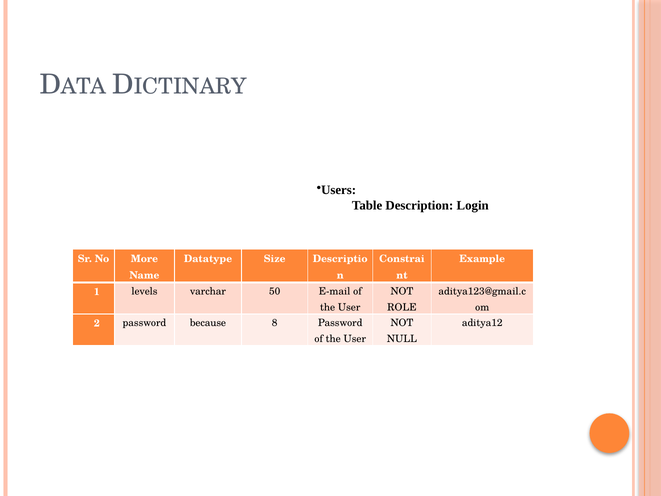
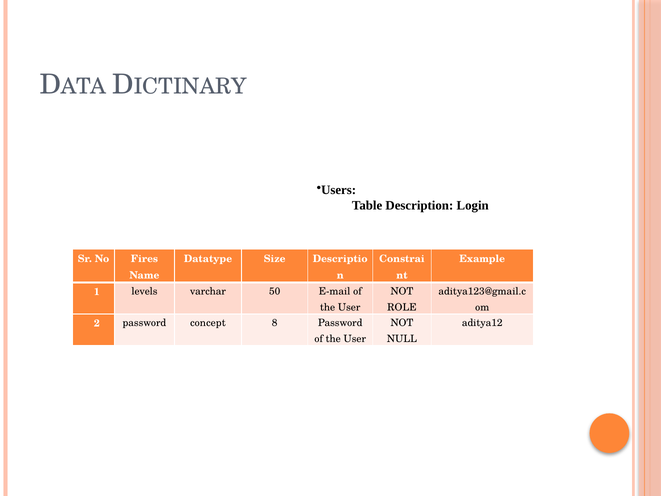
More: More -> Fires
because: because -> concept
